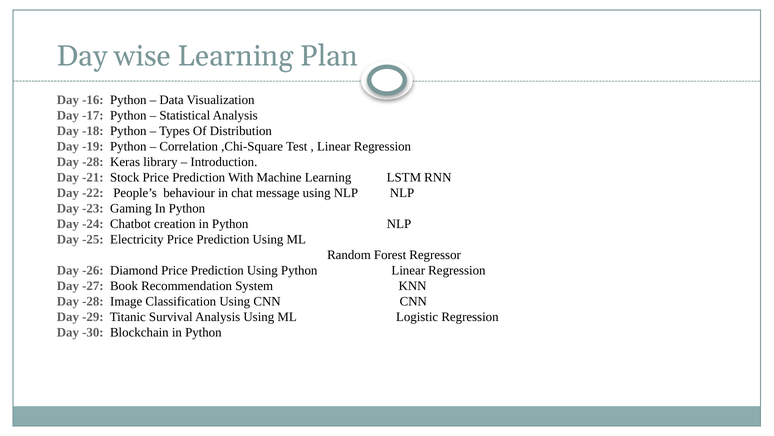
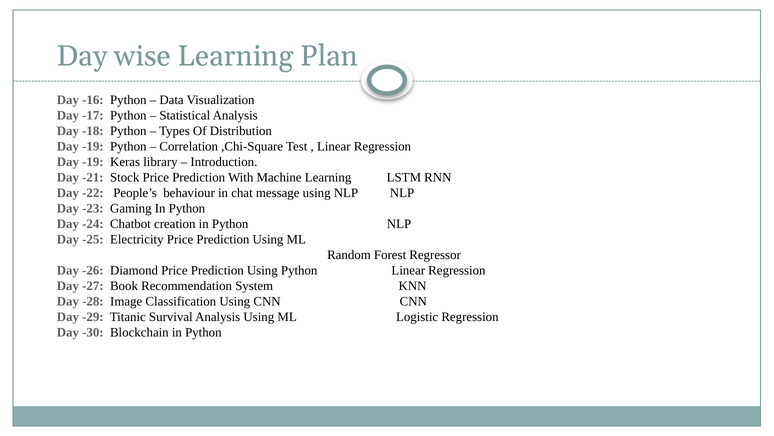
-28 at (93, 162): -28 -> -19
